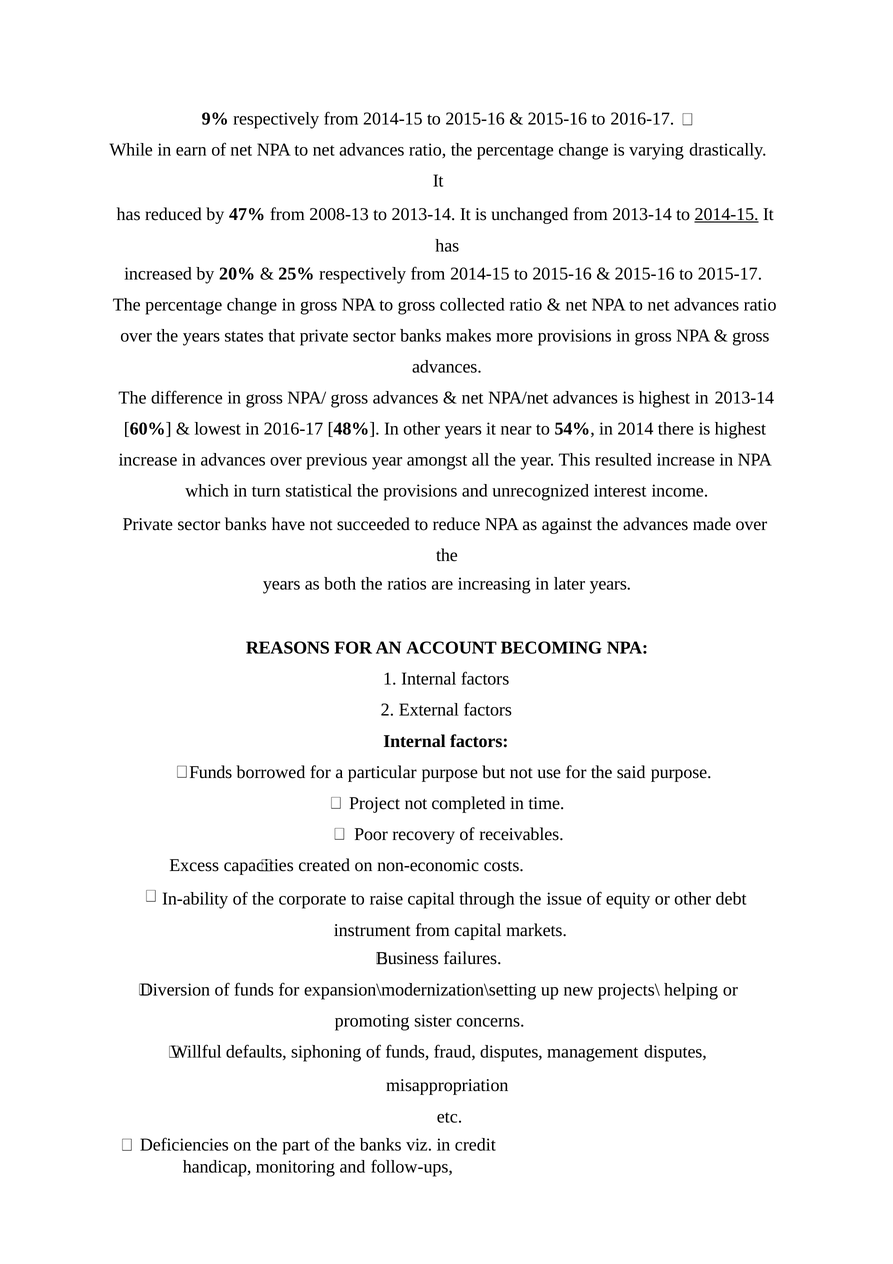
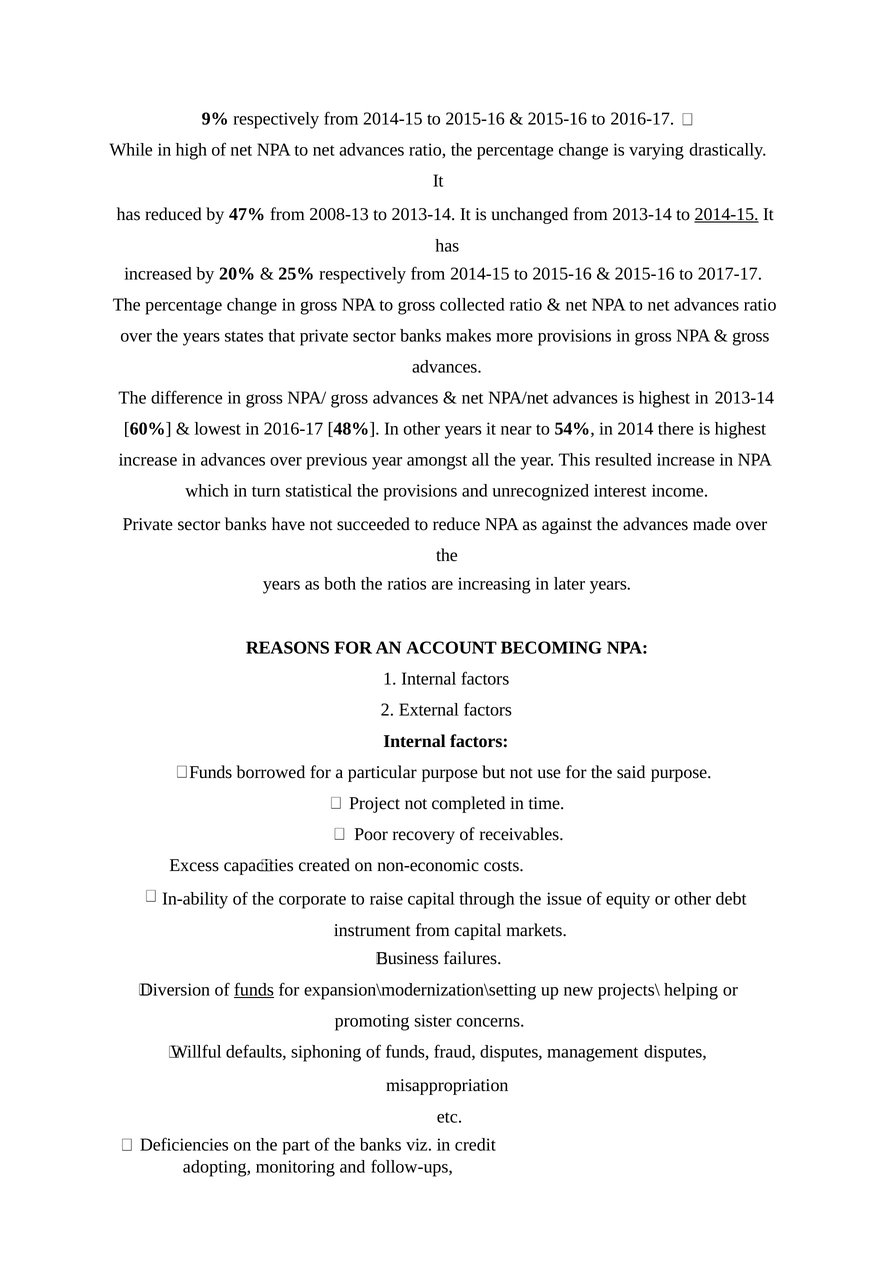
earn: earn -> high
2015-17: 2015-17 -> 2017-17
funds at (254, 990) underline: none -> present
handicap: handicap -> adopting
